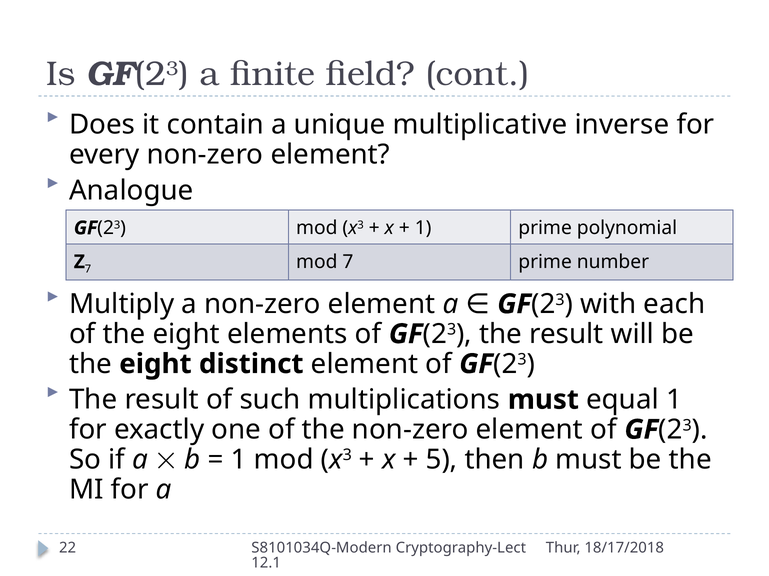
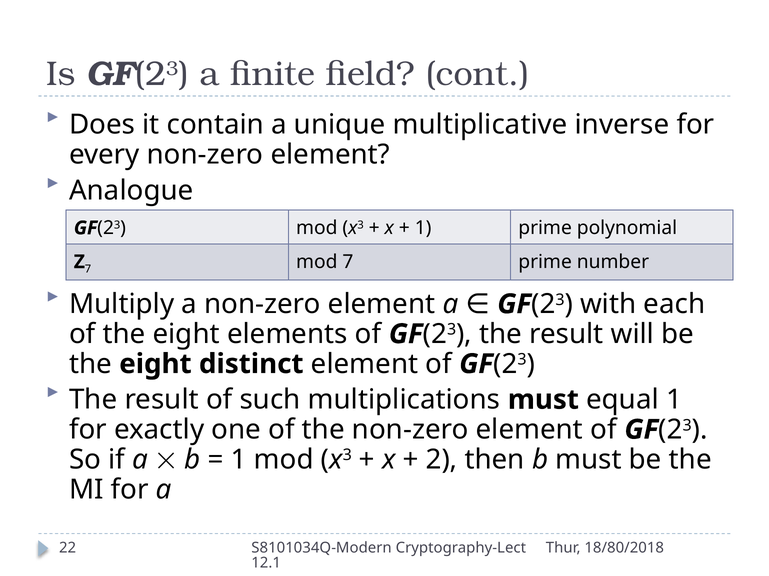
5: 5 -> 2
18/17/2018: 18/17/2018 -> 18/80/2018
